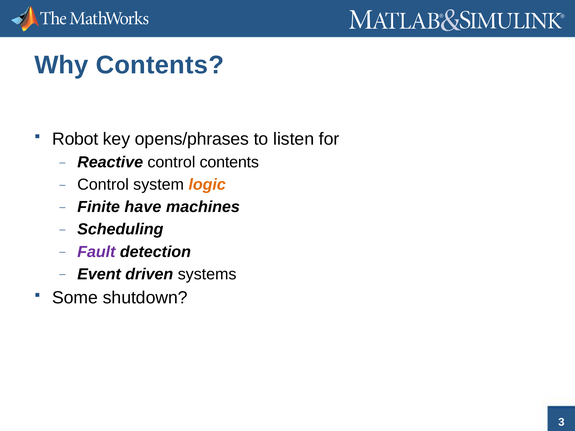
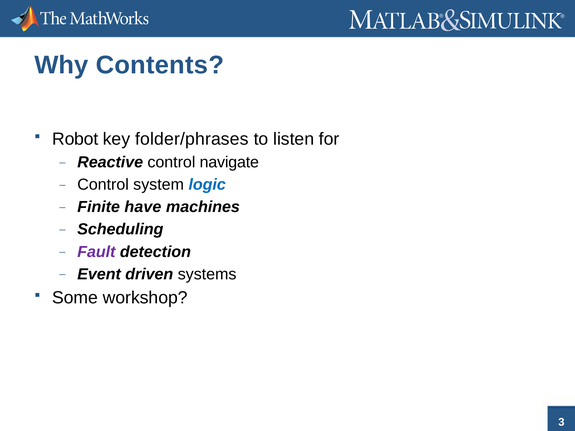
opens/phrases: opens/phrases -> folder/phrases
control contents: contents -> navigate
logic colour: orange -> blue
shutdown: shutdown -> workshop
